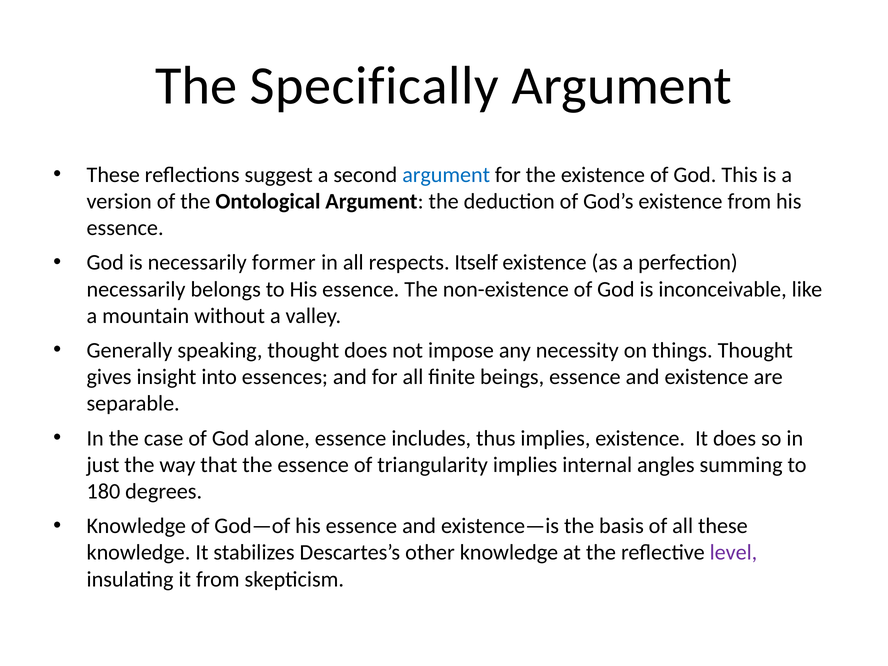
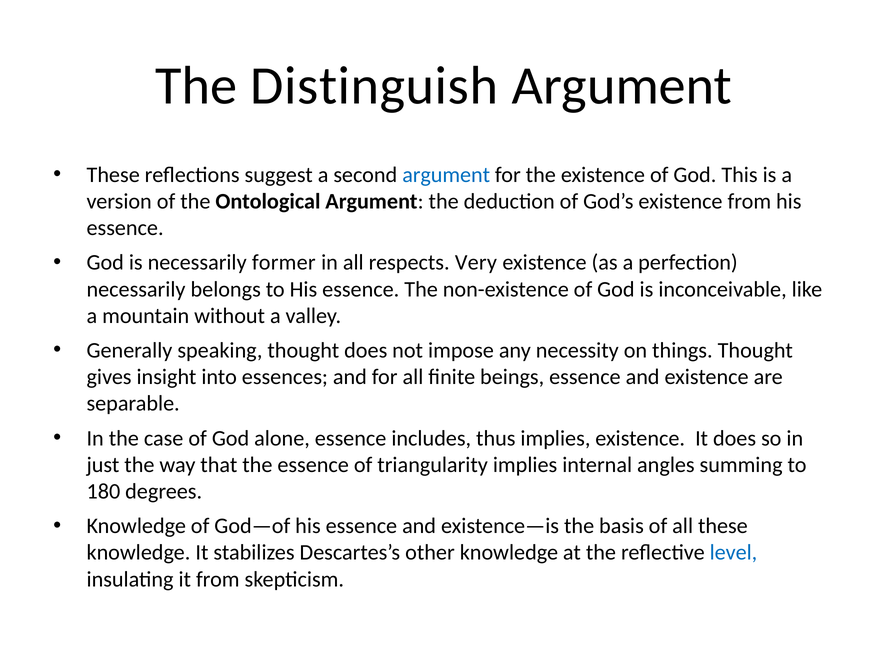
Specifically: Specifically -> Distinguish
Itself: Itself -> Very
level colour: purple -> blue
